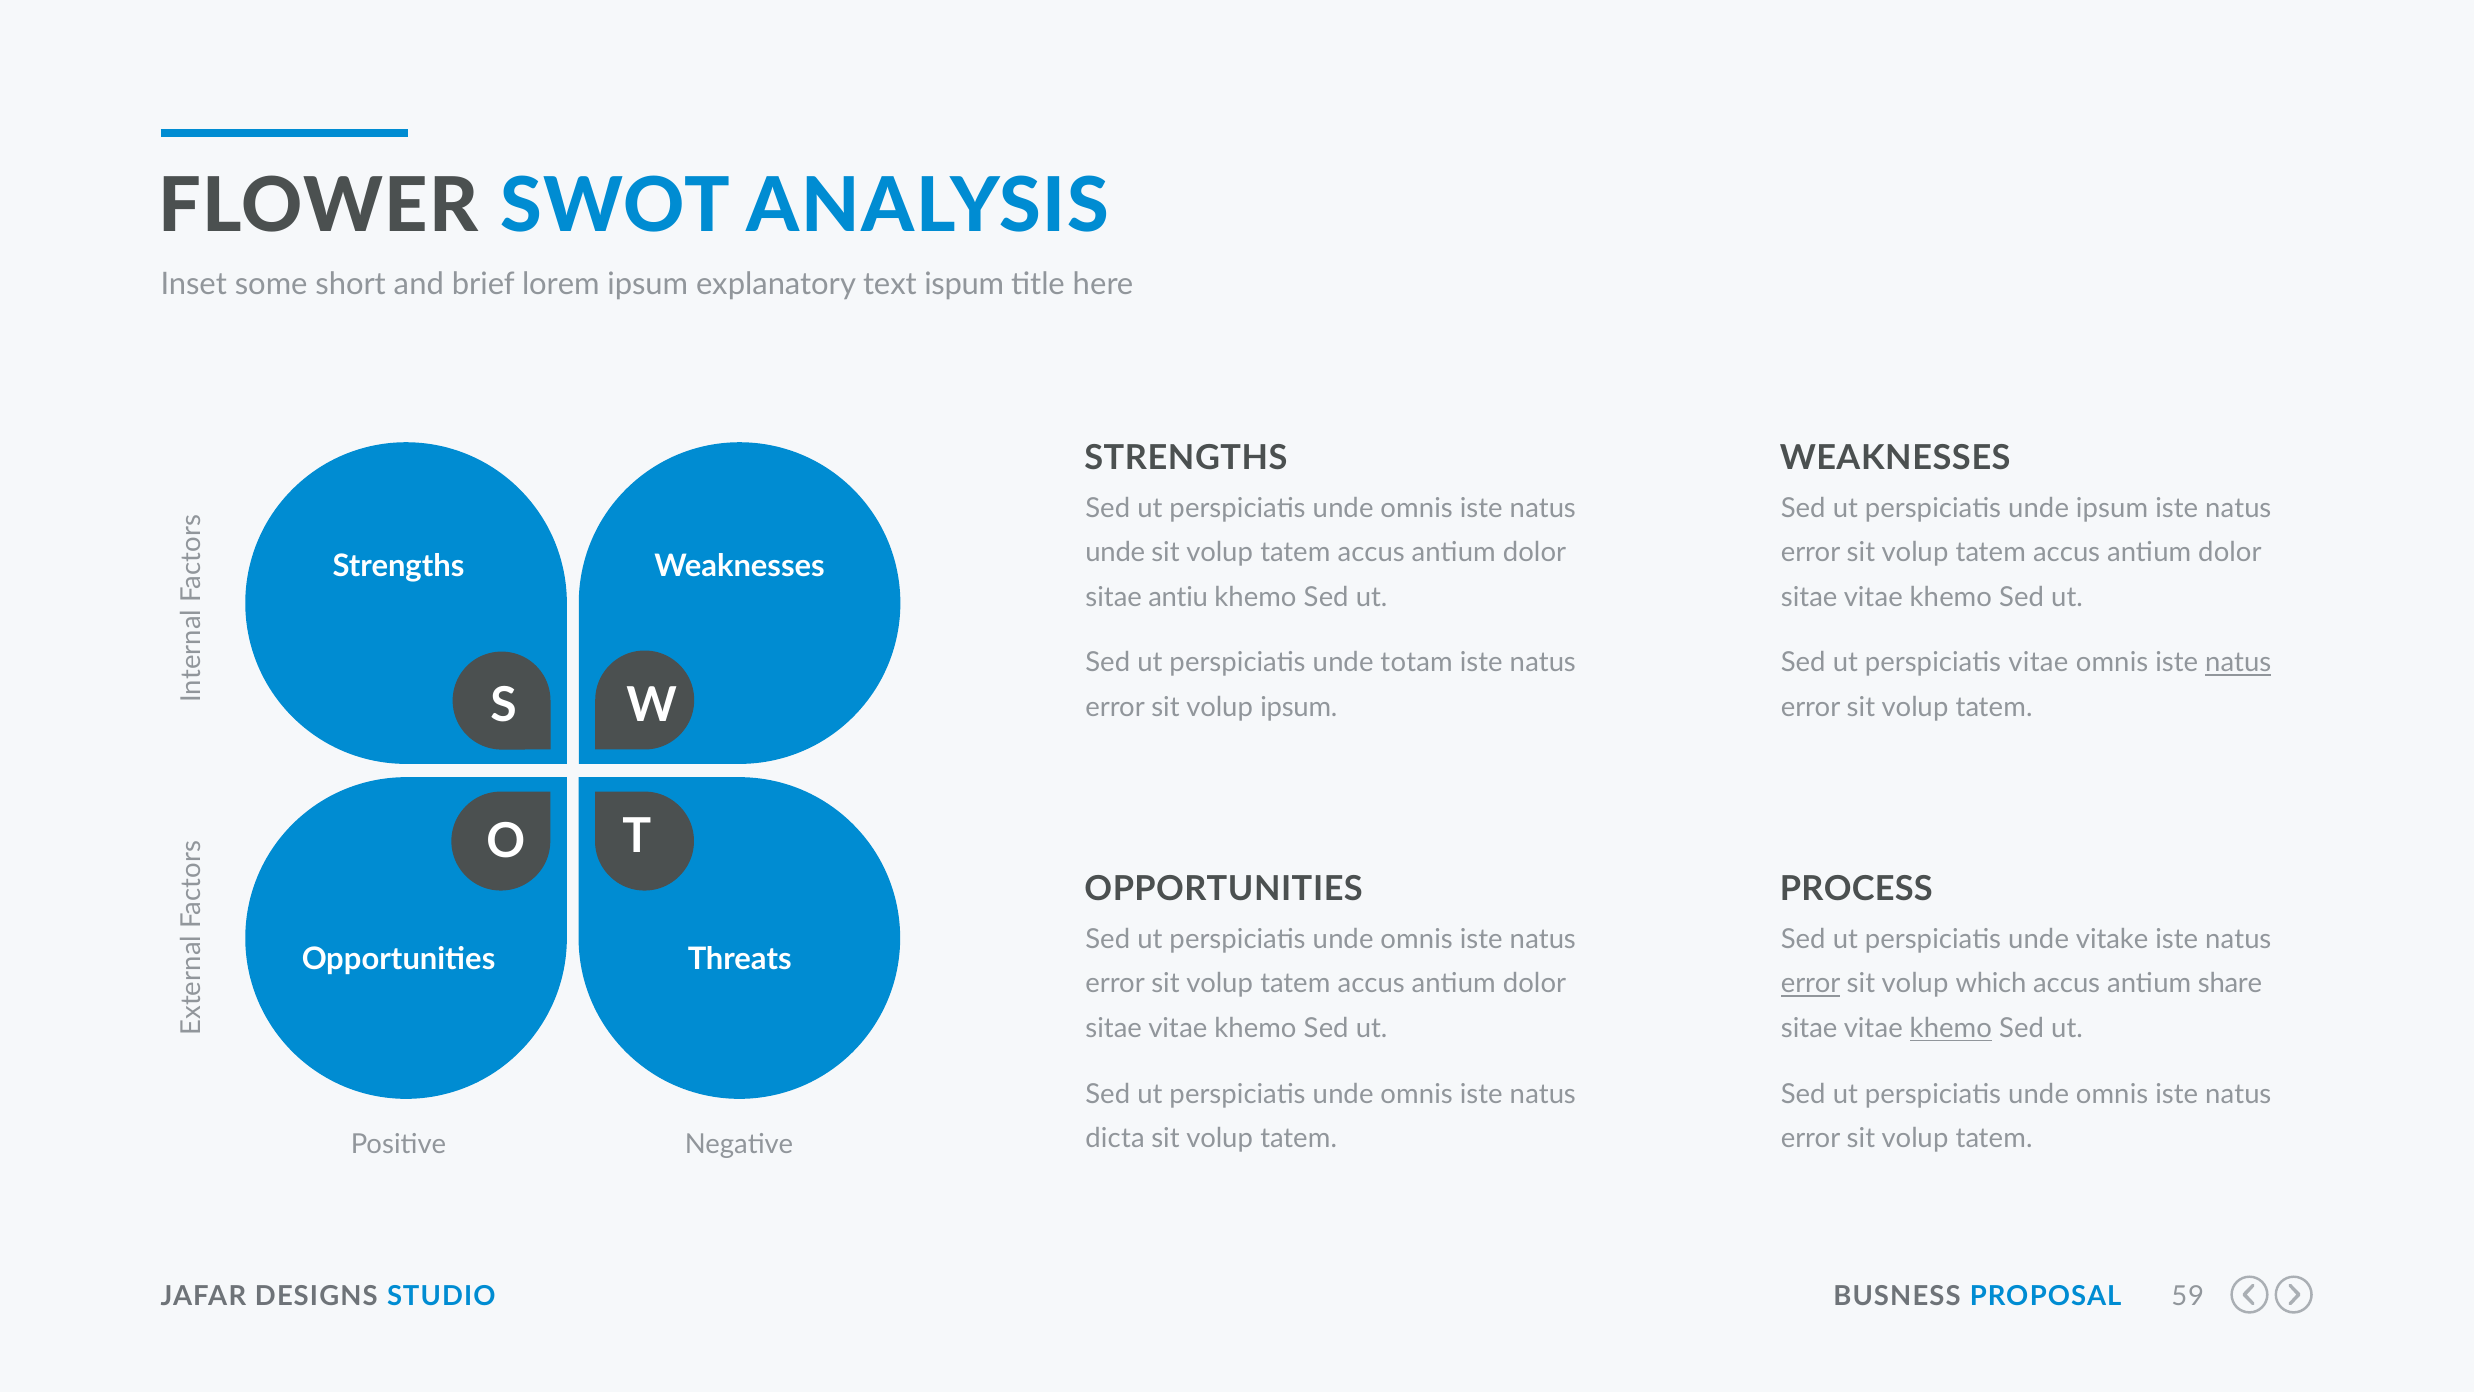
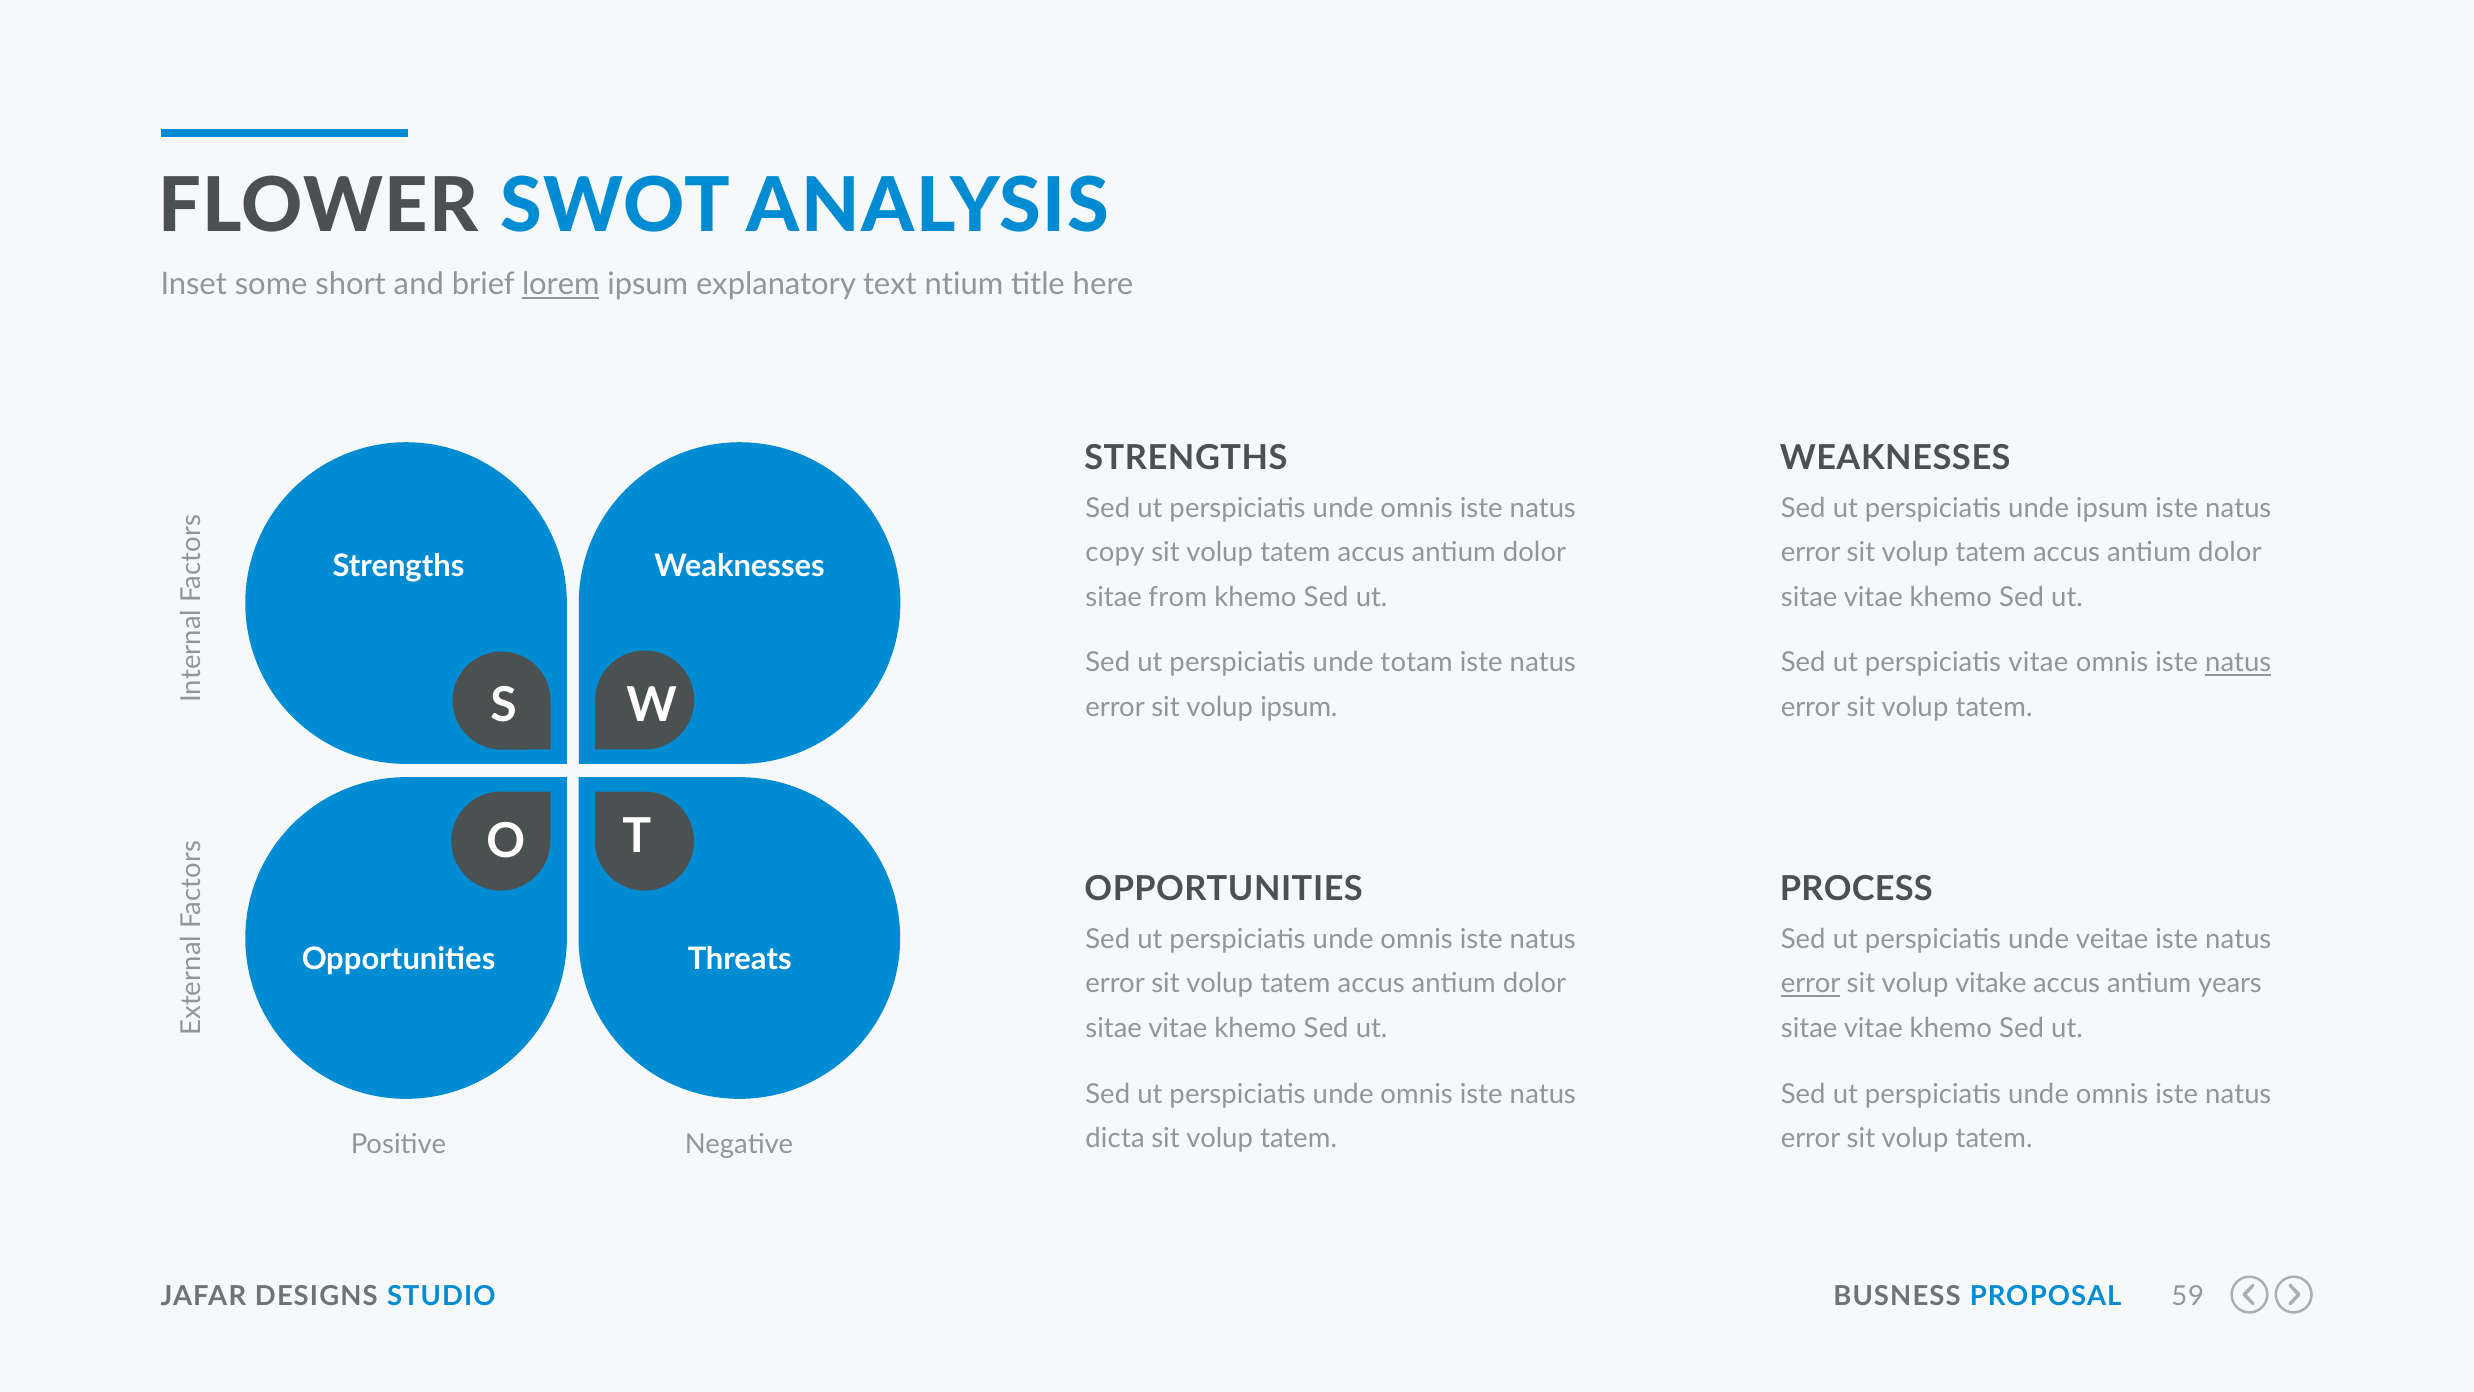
lorem underline: none -> present
ispum: ispum -> ntium
unde at (1115, 553): unde -> copy
antiu: antiu -> from
vitake: vitake -> veitae
which: which -> vitake
share: share -> years
khemo at (1951, 1028) underline: present -> none
